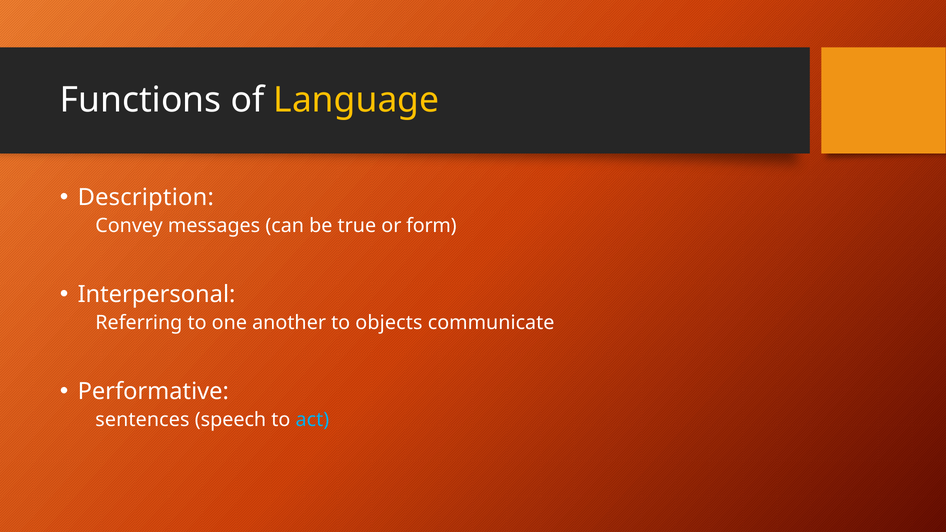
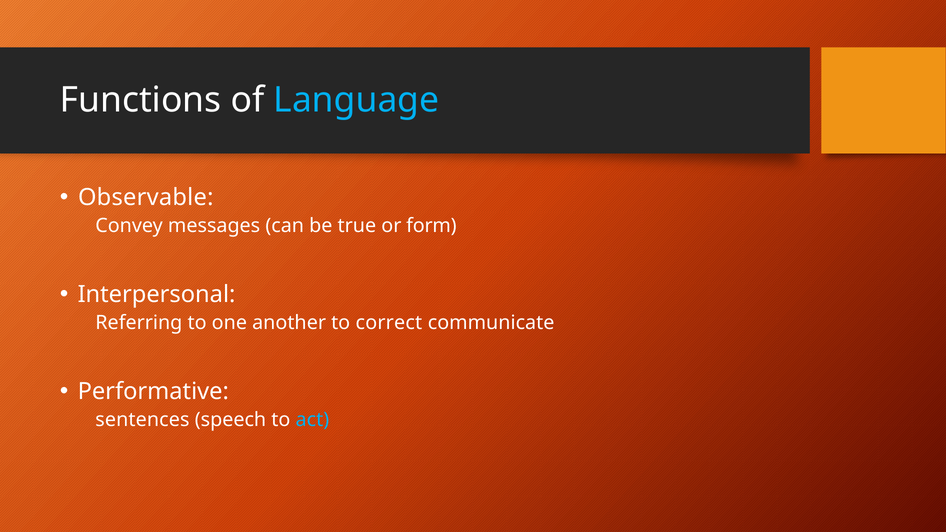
Language colour: yellow -> light blue
Description: Description -> Observable
objects: objects -> correct
